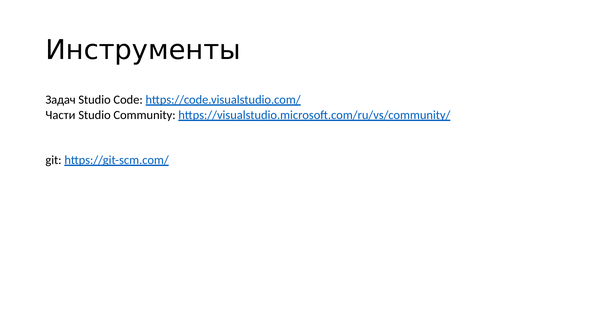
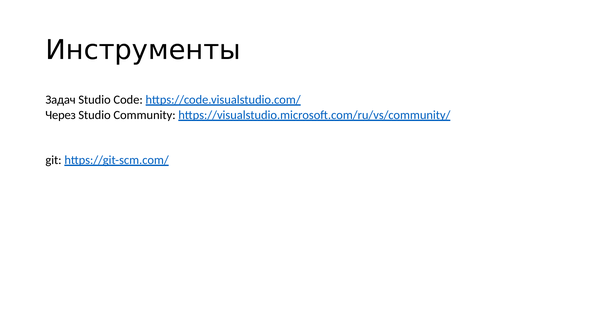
Части: Части -> Через
